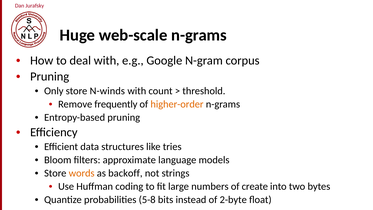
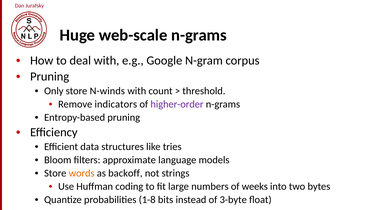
frequently: frequently -> indicators
higher-order colour: orange -> purple
create: create -> weeks
5-8: 5-8 -> 1-8
2-byte: 2-byte -> 3-byte
